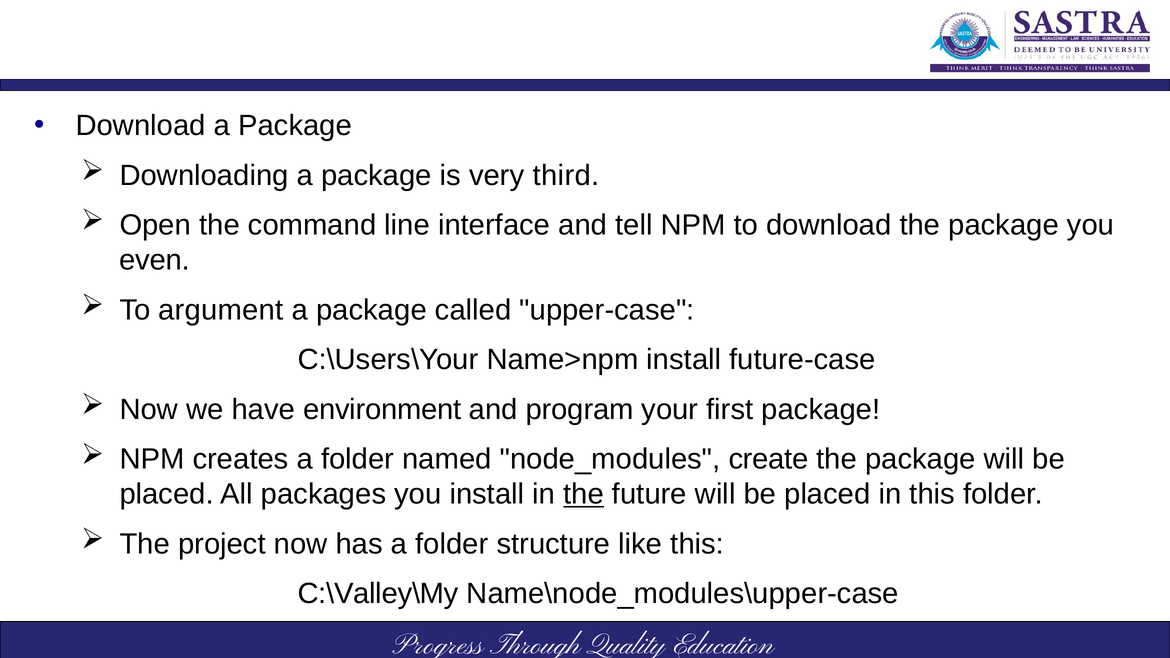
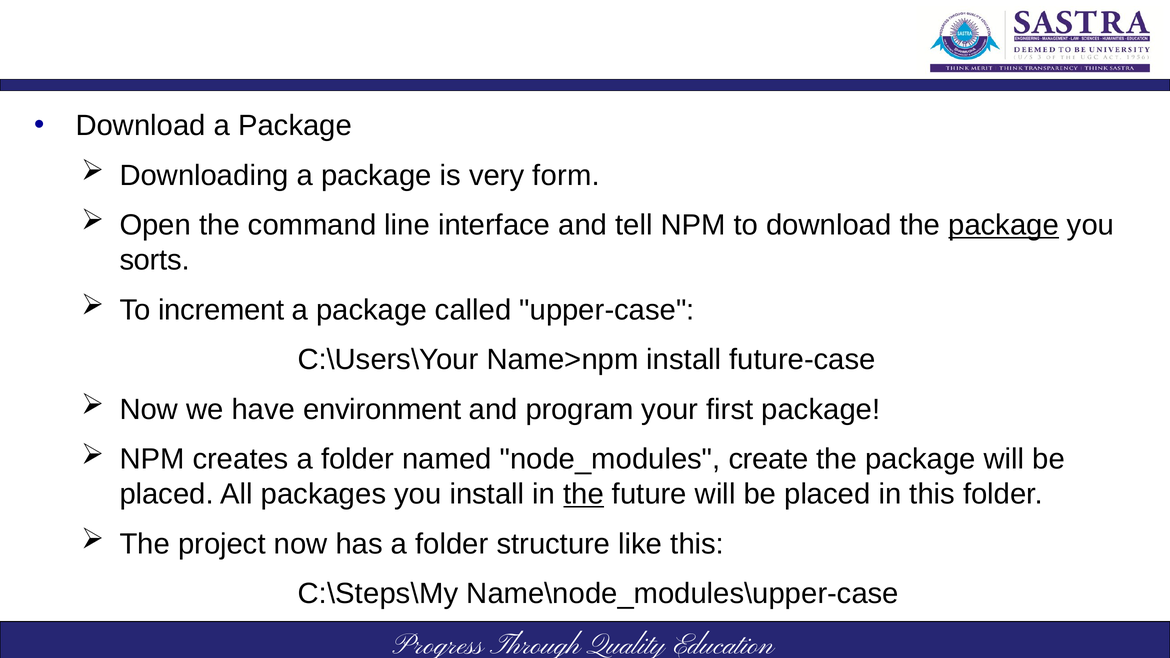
third: third -> form
package at (1004, 225) underline: none -> present
even: even -> sorts
argument: argument -> increment
C:\Valley\My: C:\Valley\My -> C:\Steps\My
